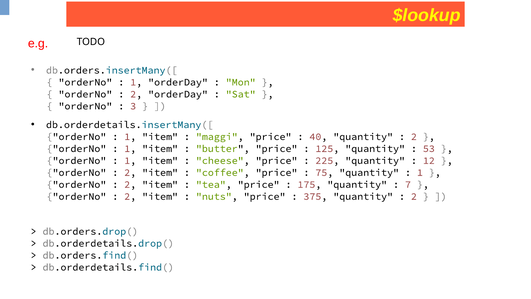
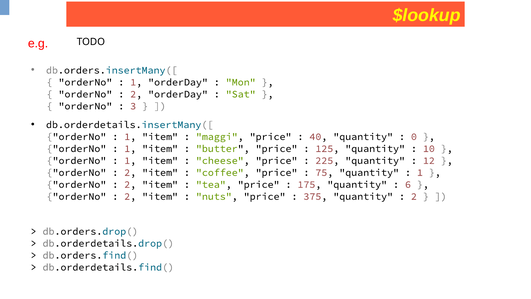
2 at (414, 137): 2 -> 0
53: 53 -> 10
7: 7 -> 6
